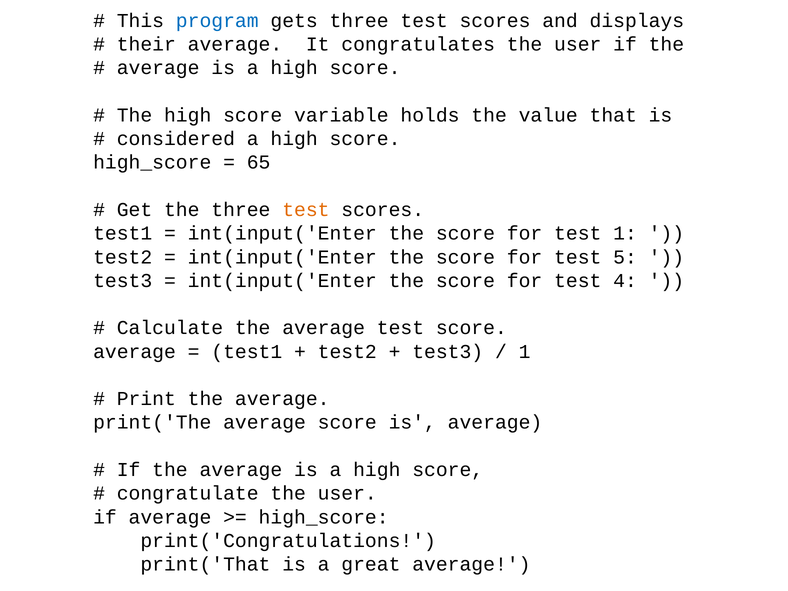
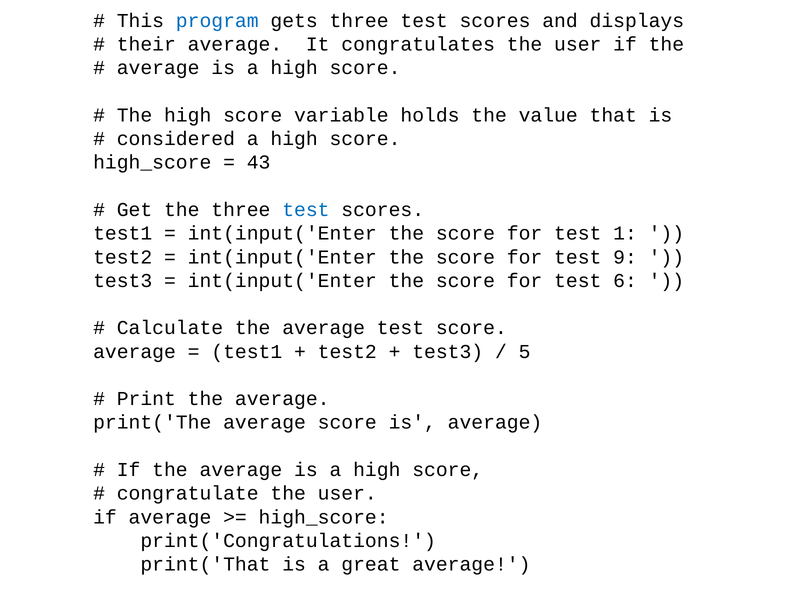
65: 65 -> 43
test at (306, 210) colour: orange -> blue
5: 5 -> 9
4: 4 -> 6
1 at (525, 352): 1 -> 5
